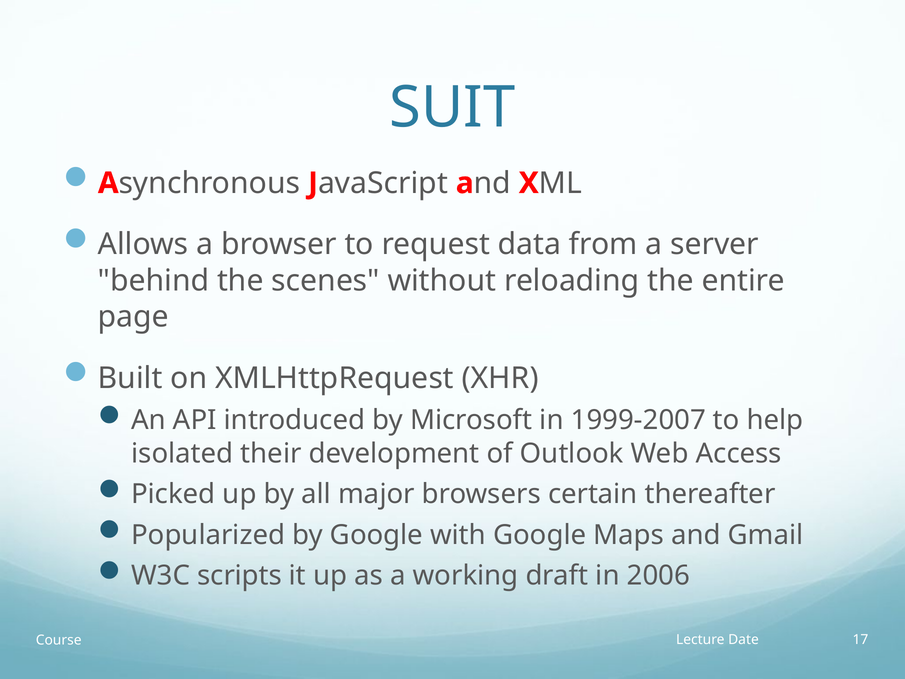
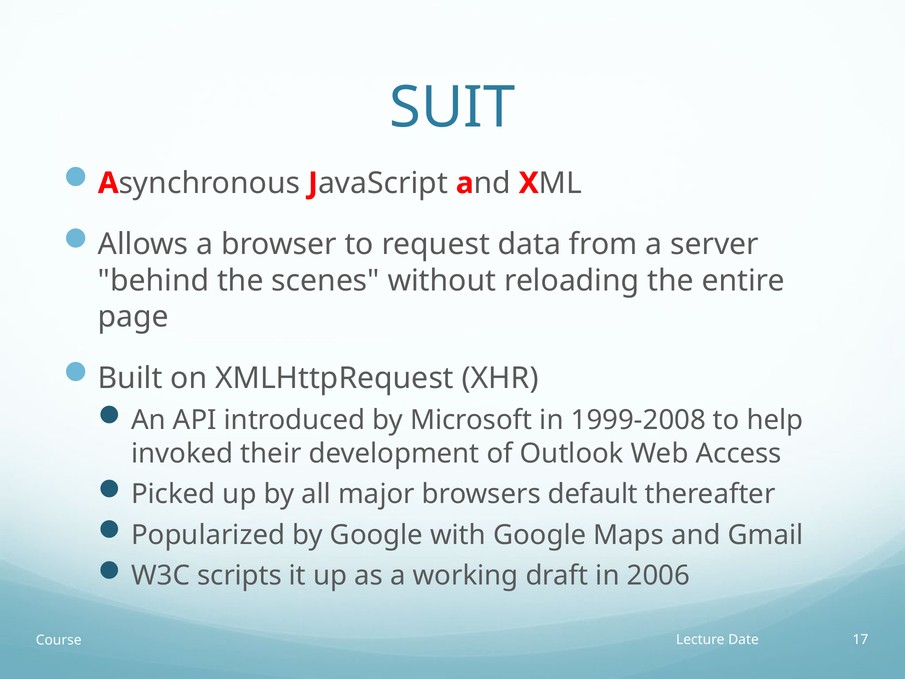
1999-2007: 1999-2007 -> 1999-2008
isolated: isolated -> invoked
certain: certain -> default
